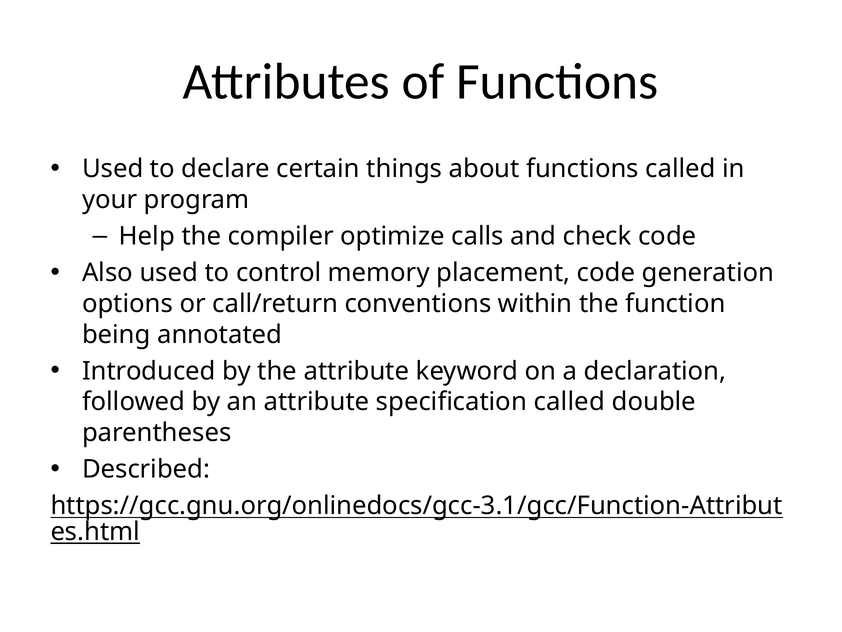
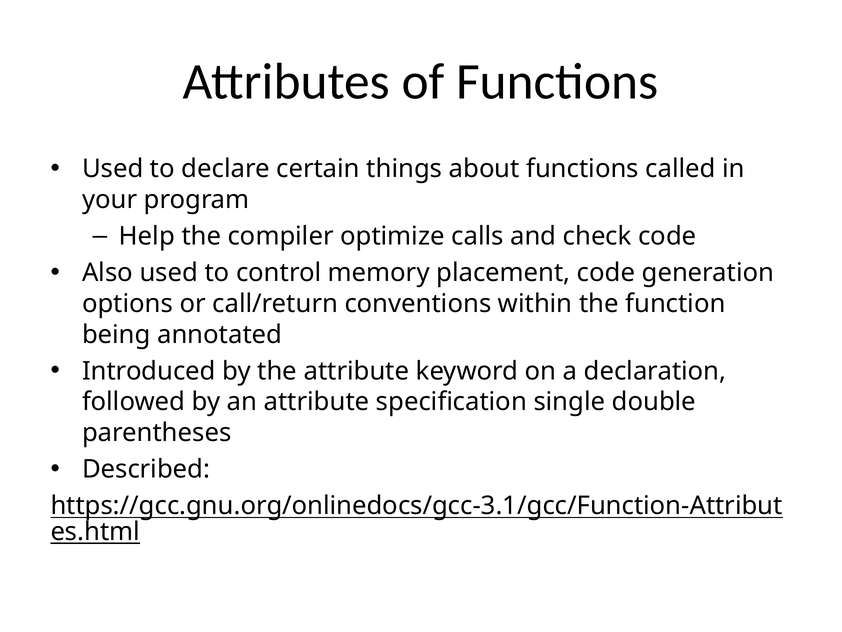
specification called: called -> single
